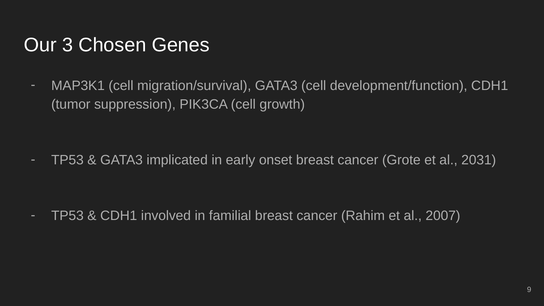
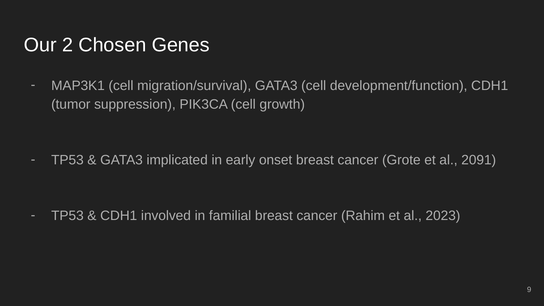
3: 3 -> 2
2031: 2031 -> 2091
2007: 2007 -> 2023
